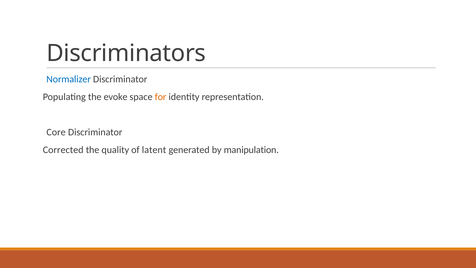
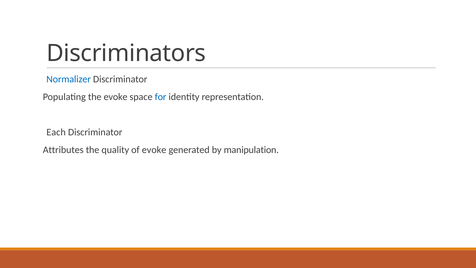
for colour: orange -> blue
Core: Core -> Each
Corrected: Corrected -> Attributes
of latent: latent -> evoke
